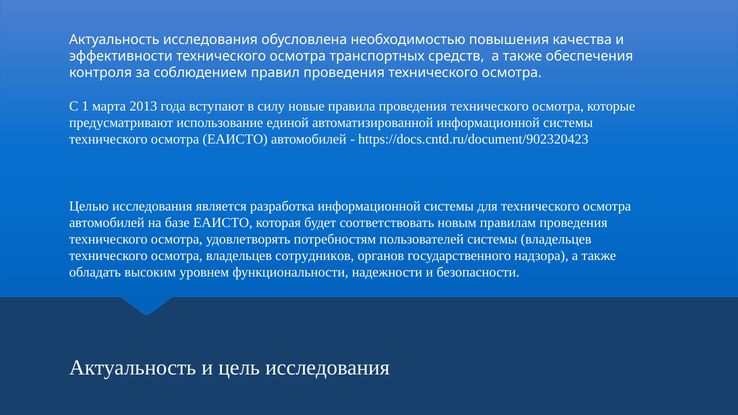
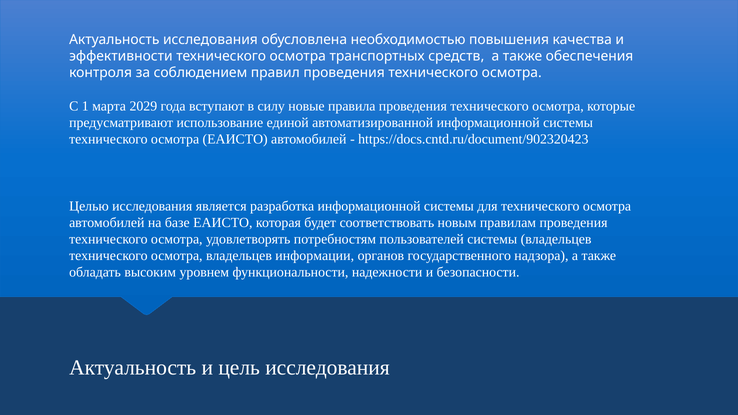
2013: 2013 -> 2029
сотрудников: сотрудников -> информации
